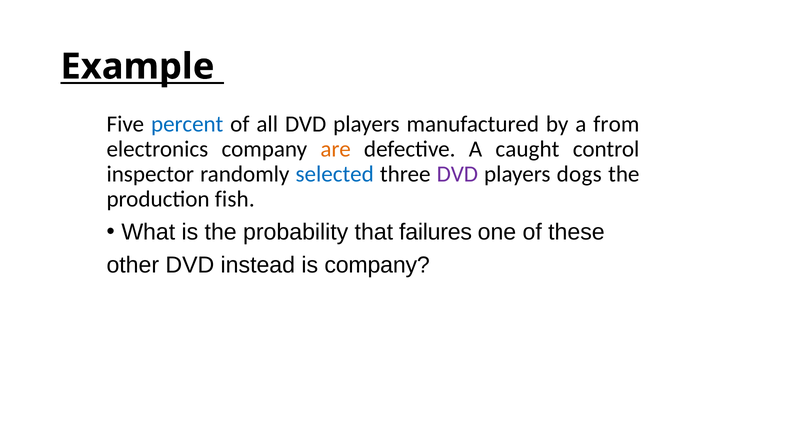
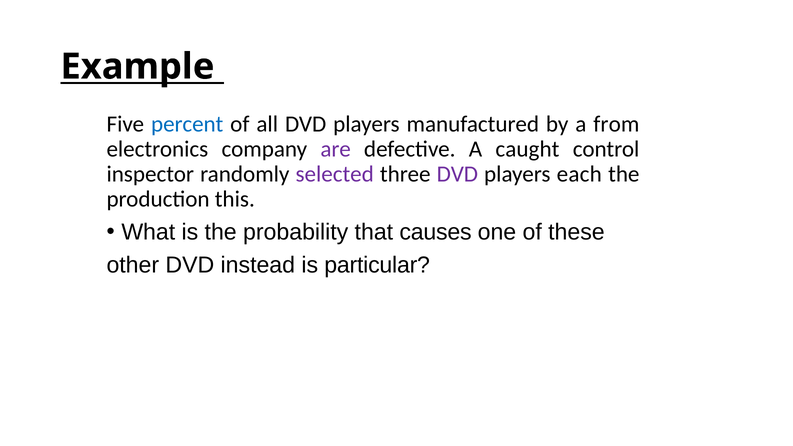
are colour: orange -> purple
selected colour: blue -> purple
dogs: dogs -> each
fish: fish -> this
failures: failures -> causes
is company: company -> particular
